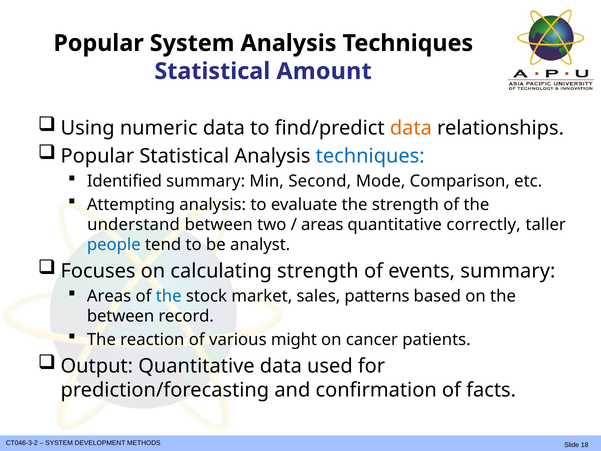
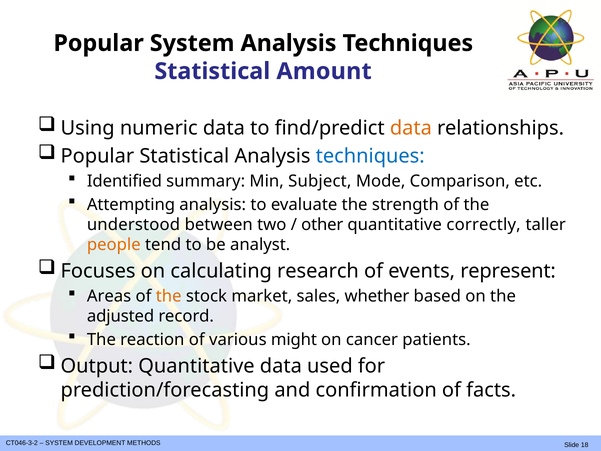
Second: Second -> Subject
understand: understand -> understood
areas at (322, 225): areas -> other
people colour: blue -> orange
calculating strength: strength -> research
events summary: summary -> represent
the at (169, 296) colour: blue -> orange
patterns: patterns -> whether
between at (121, 316): between -> adjusted
